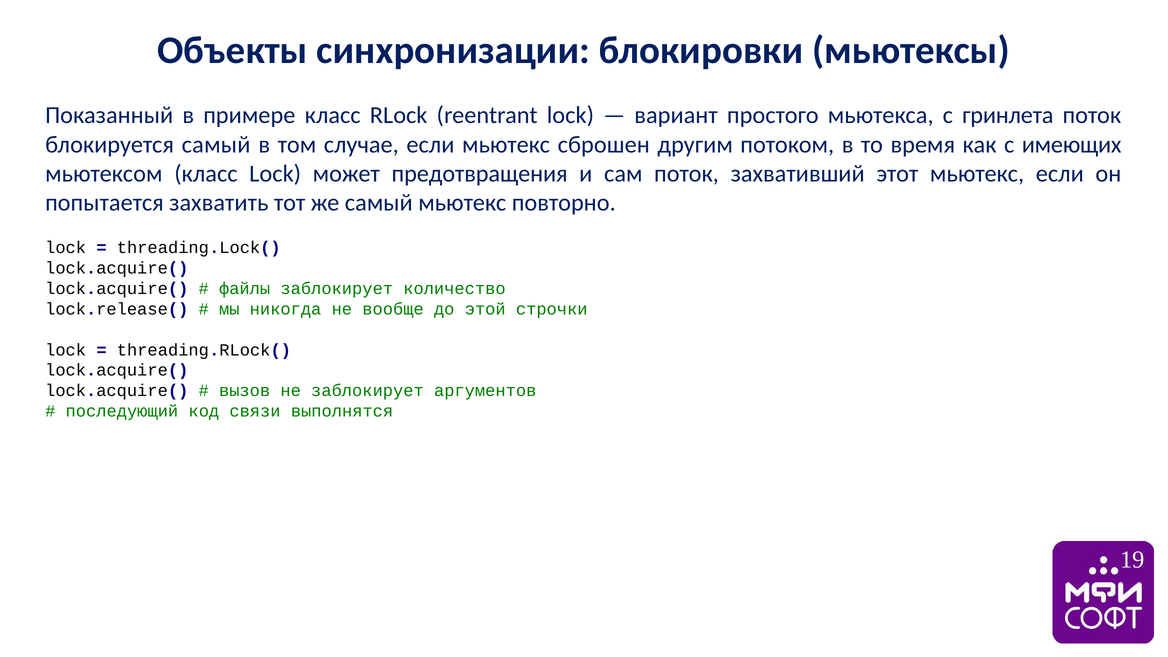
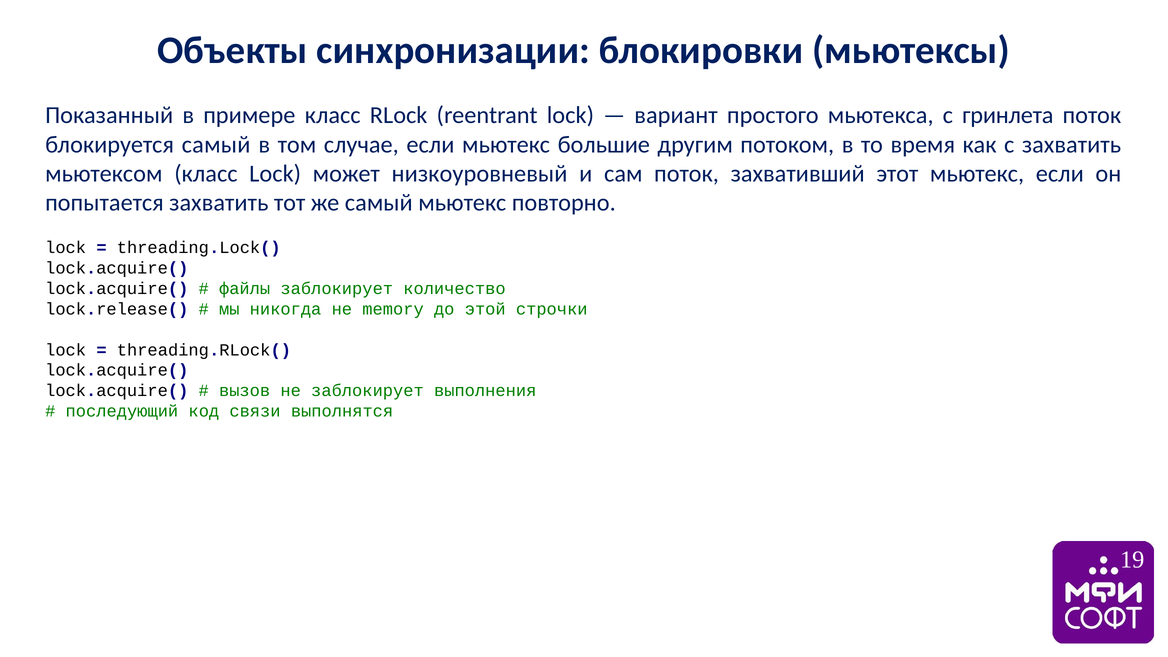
сброшен: сброшен -> большие
с имеющих: имеющих -> захватить
предотвращения: предотвращения -> низкоуровневый
вообще: вообще -> memory
аргументов: аргументов -> выполнения
